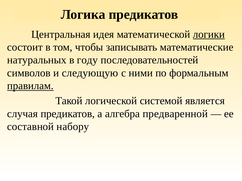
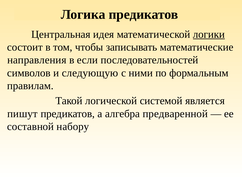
натуральных: натуральных -> направления
году: году -> если
правилам underline: present -> none
случая: случая -> пишут
